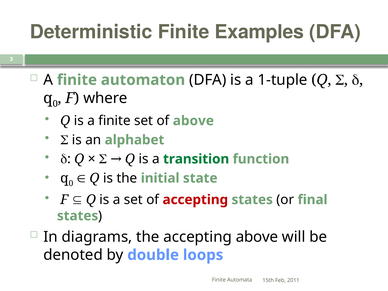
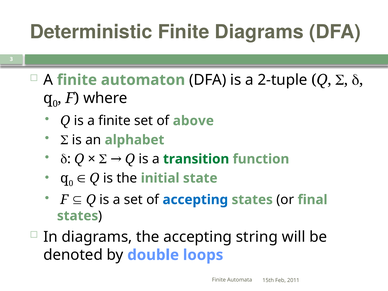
Finite Examples: Examples -> Diagrams
1-tuple: 1-tuple -> 2-tuple
accepting at (195, 200) colour: red -> blue
accepting above: above -> string
